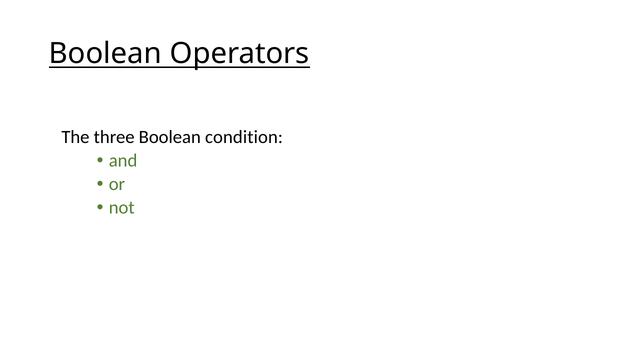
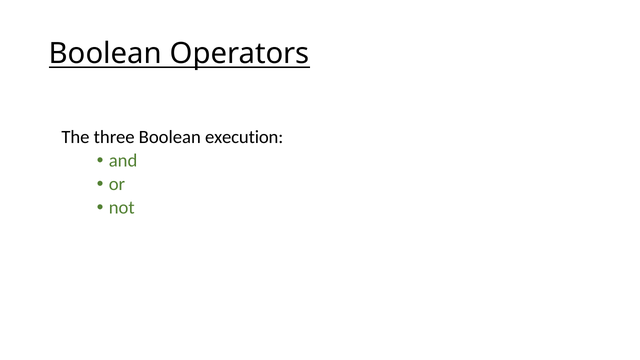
condition: condition -> execution
